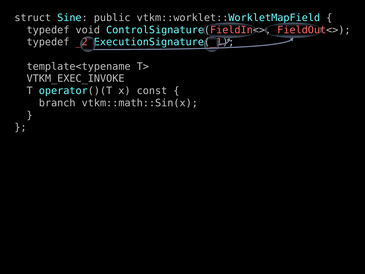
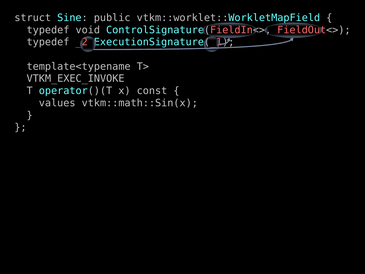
branch: branch -> values
